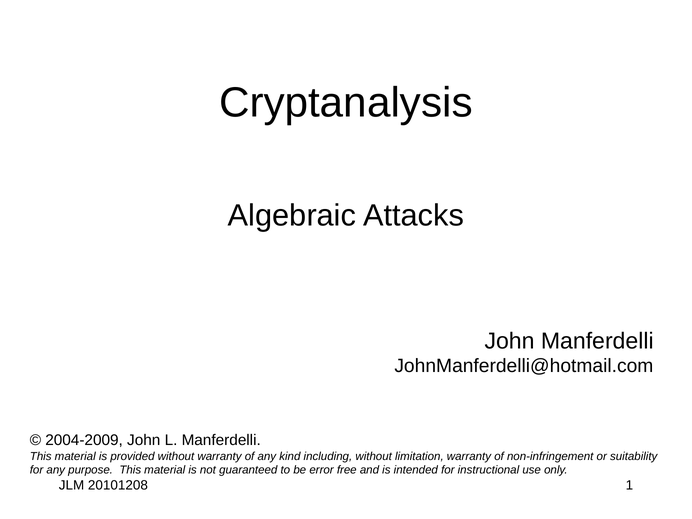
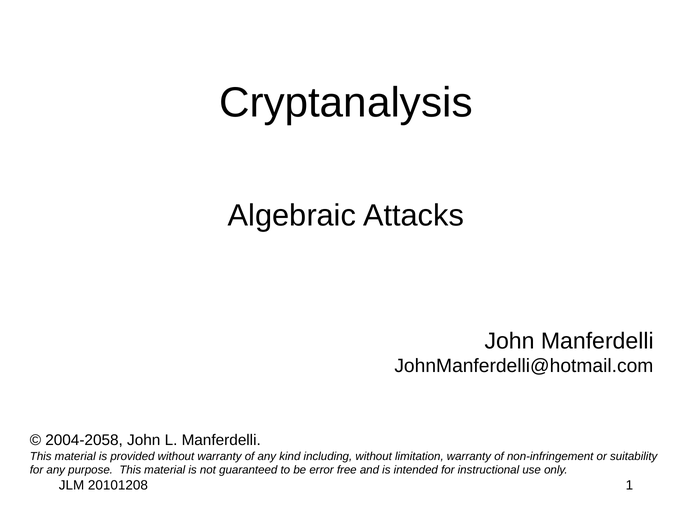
2004-2009: 2004-2009 -> 2004-2058
